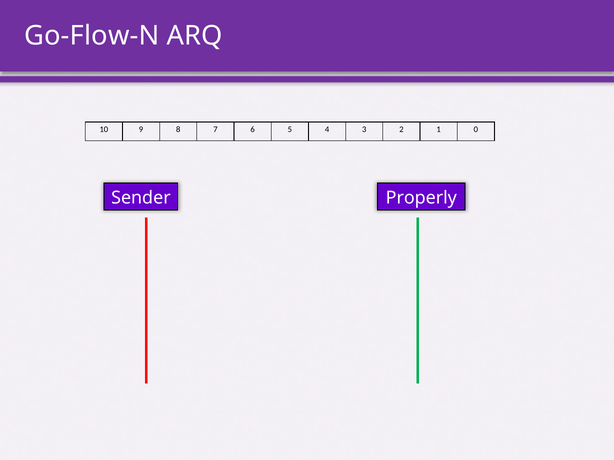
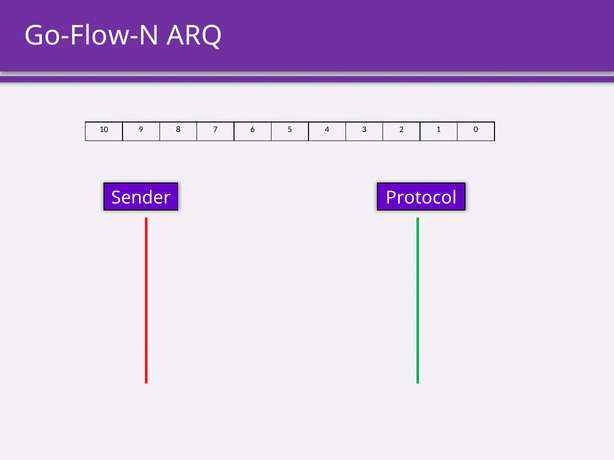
Properly: Properly -> Protocol
